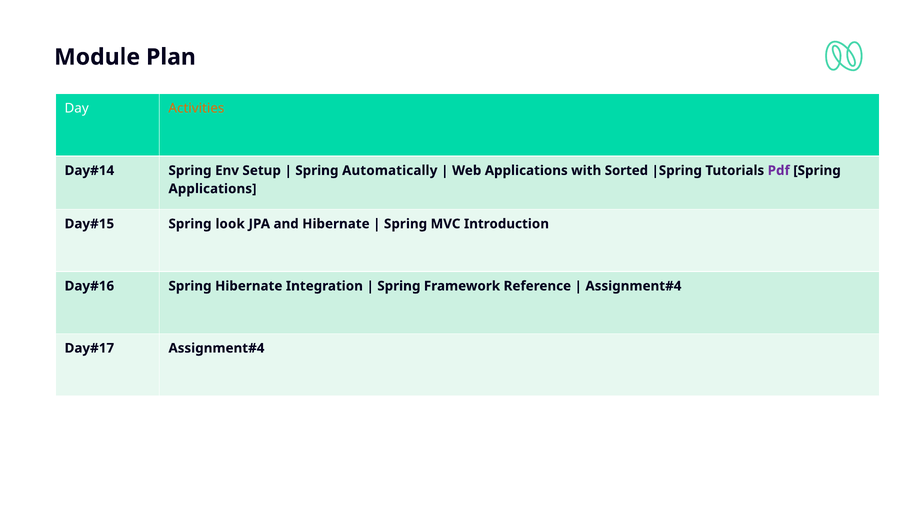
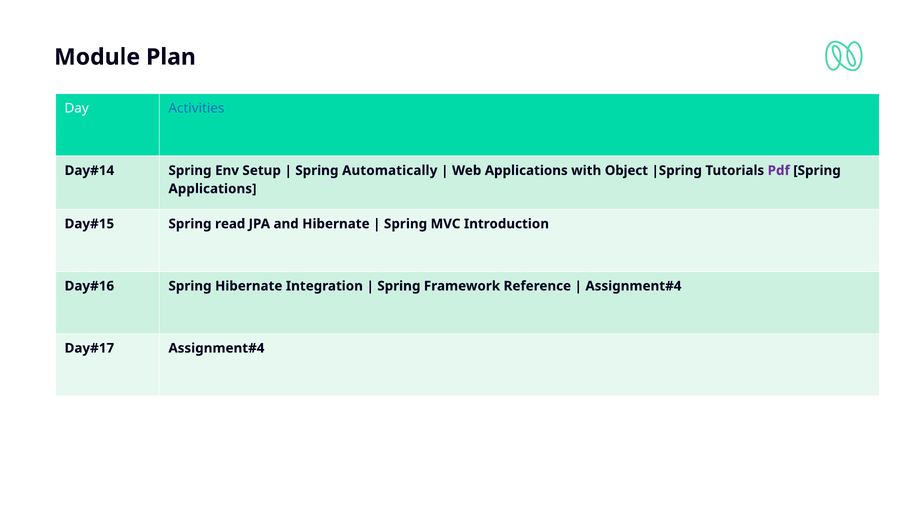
Activities colour: orange -> blue
Sorted: Sorted -> Object
look: look -> read
